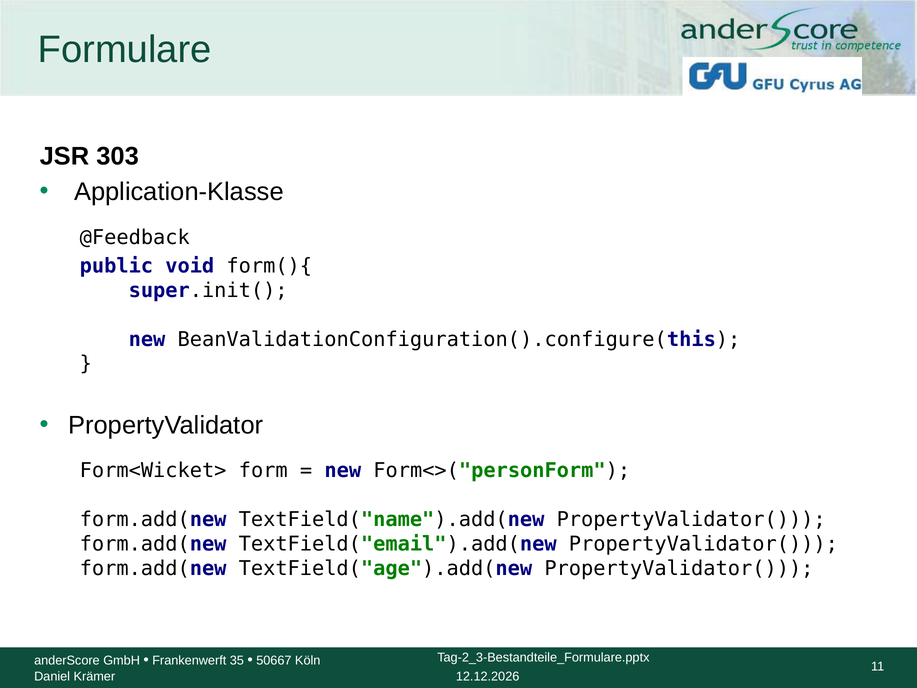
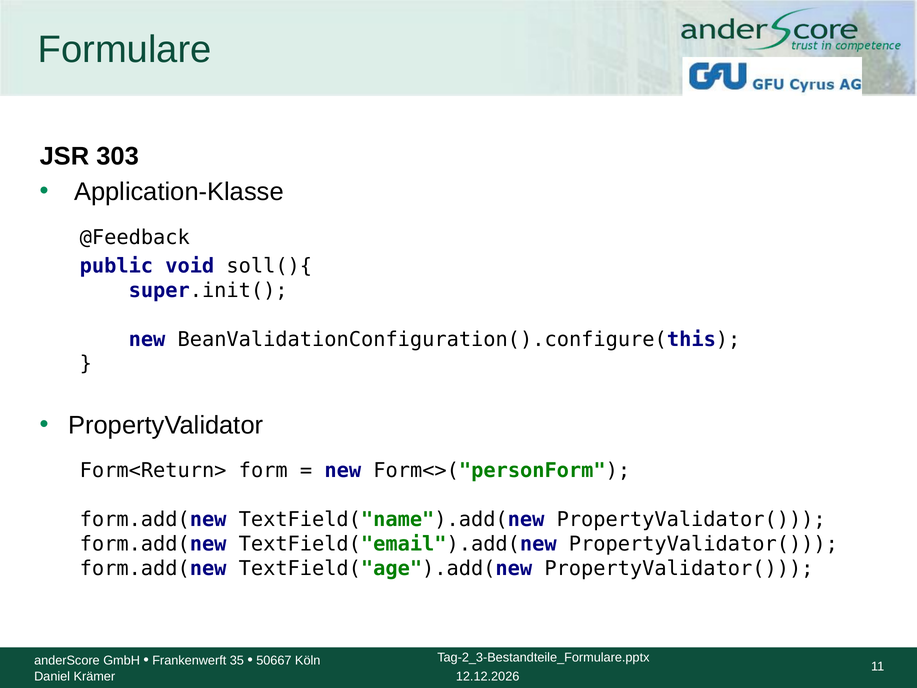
form(){: form(){ -> soll(){
Form<Wicket>: Form<Wicket> -> Form<Return>
